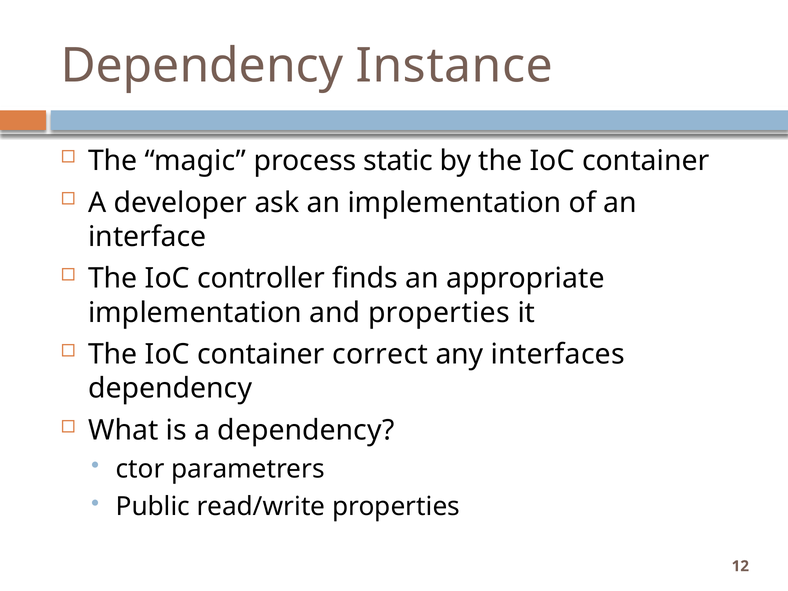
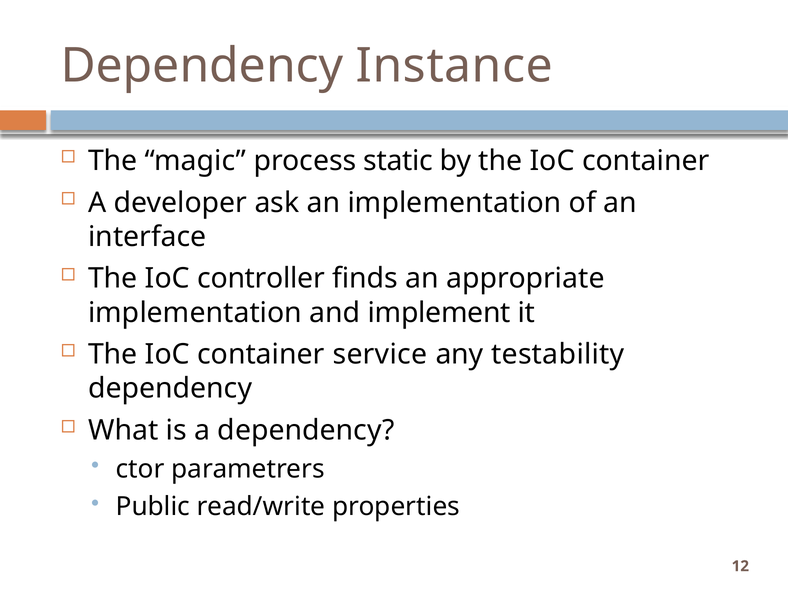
and properties: properties -> implement
correct: correct -> service
interfaces: interfaces -> testability
